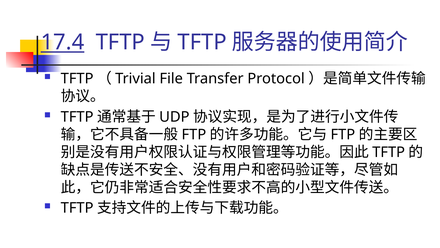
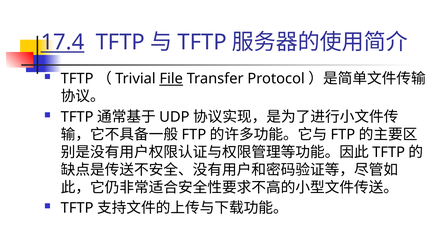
File underline: none -> present
